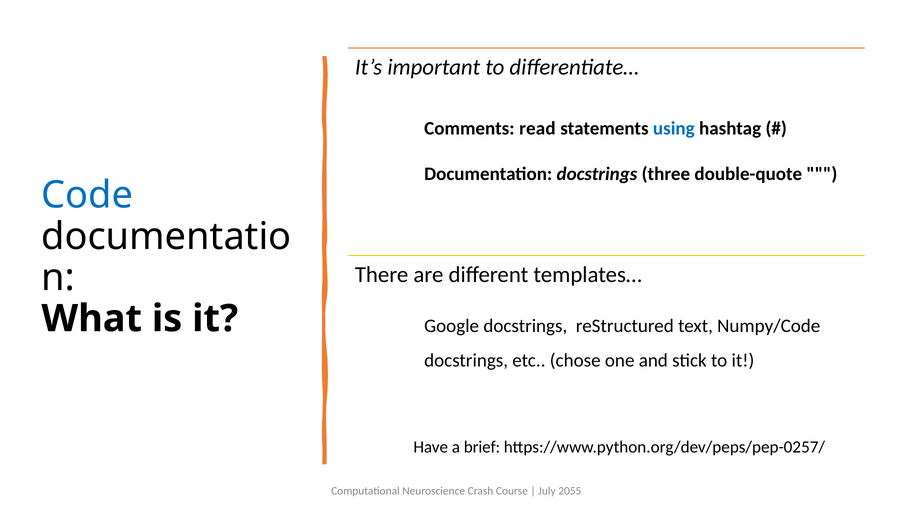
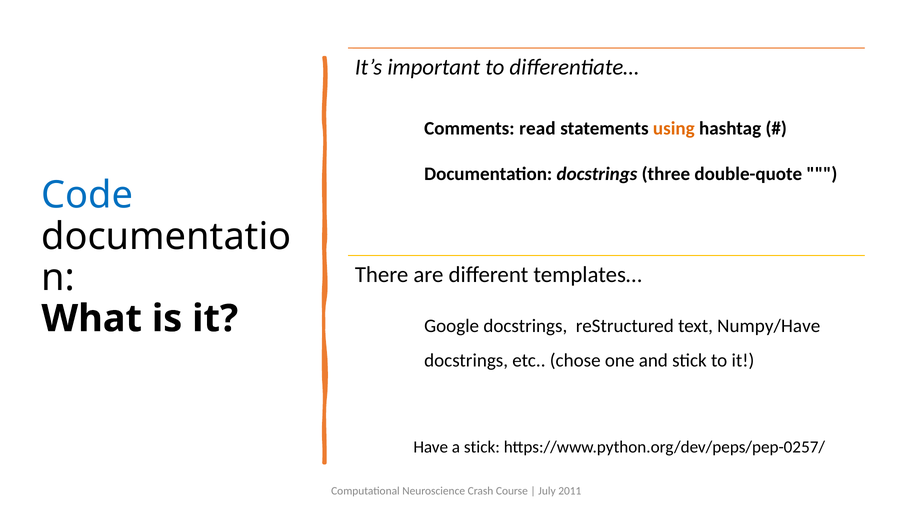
using colour: blue -> orange
Numpy/Code: Numpy/Code -> Numpy/Have
a brief: brief -> stick
2055: 2055 -> 2011
